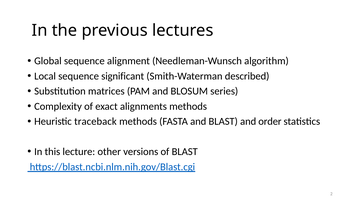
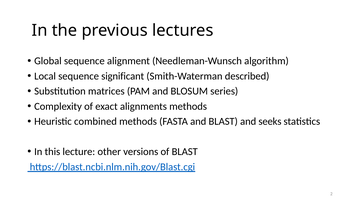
traceback: traceback -> combined
order: order -> seeks
